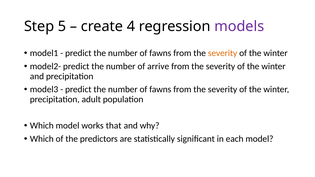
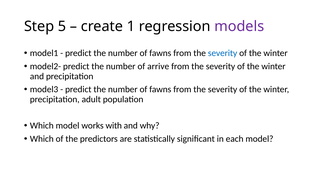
4: 4 -> 1
severity at (223, 53) colour: orange -> blue
that: that -> with
